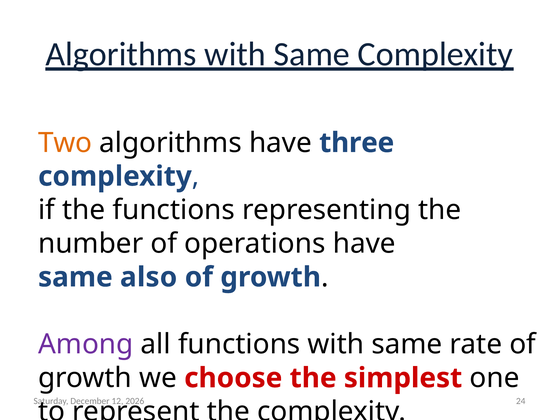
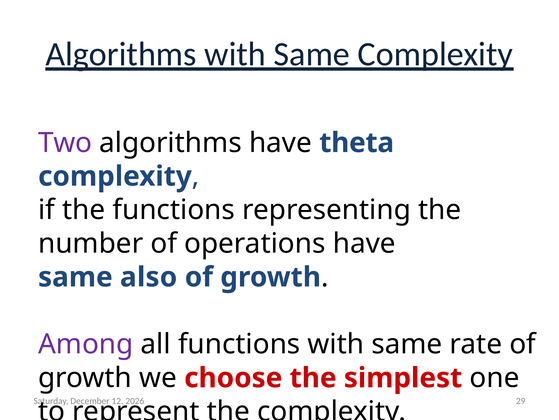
Two colour: orange -> purple
three: three -> theta
24: 24 -> 29
